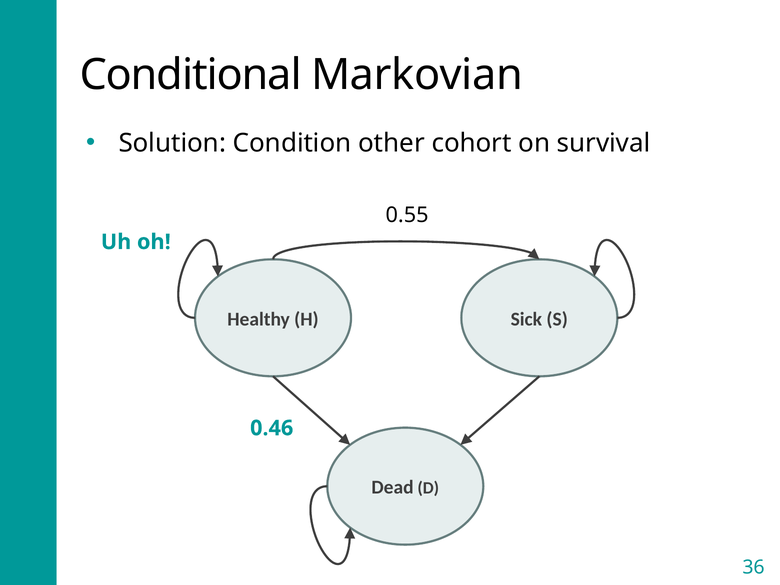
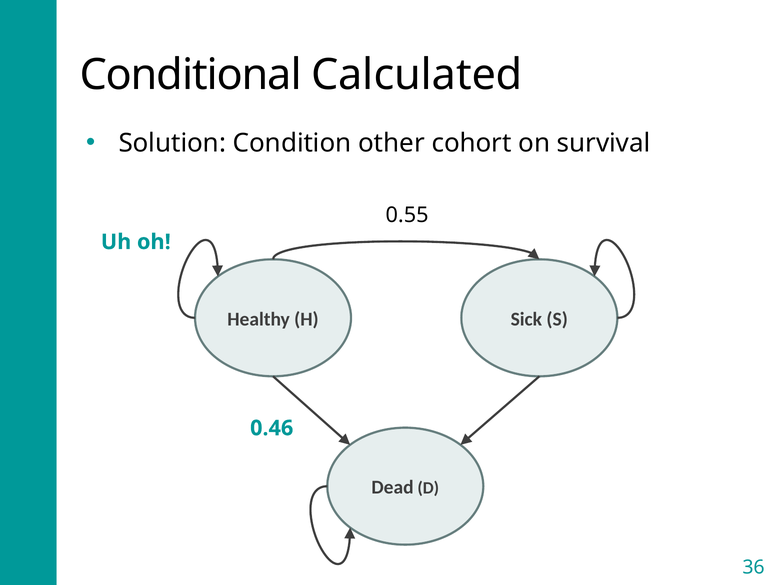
Markovian: Markovian -> Calculated
